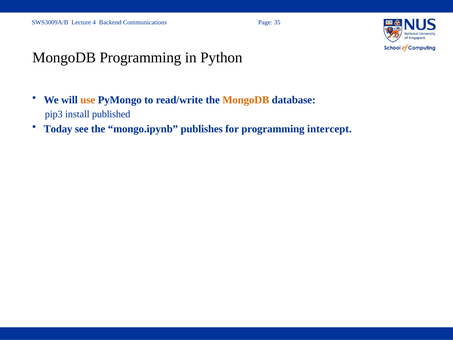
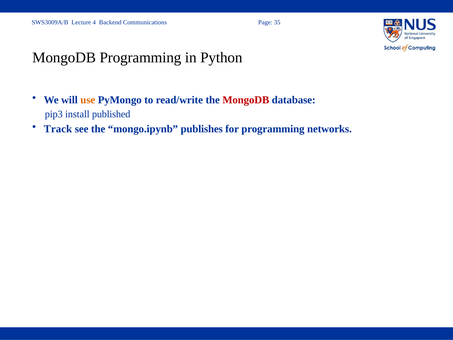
MongoDB at (246, 100) colour: orange -> red
Today: Today -> Track
intercept: intercept -> networks
